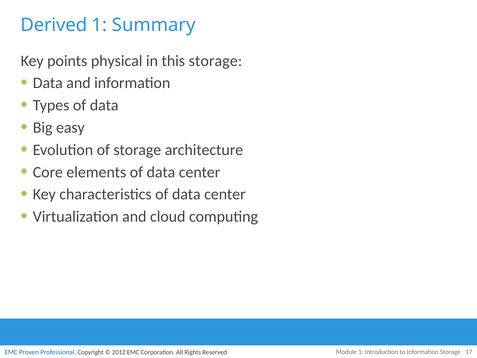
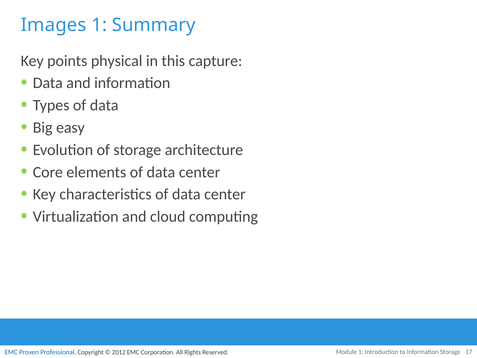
Derived: Derived -> Images
this storage: storage -> capture
